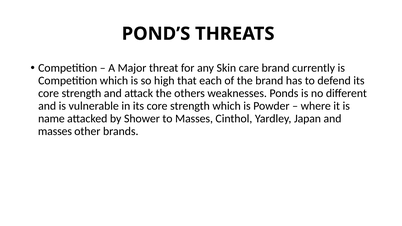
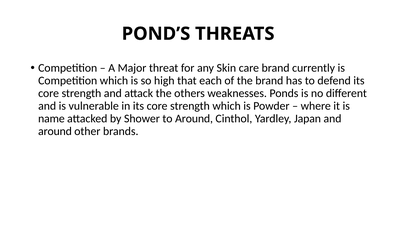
to Masses: Masses -> Around
masses at (55, 131): masses -> around
